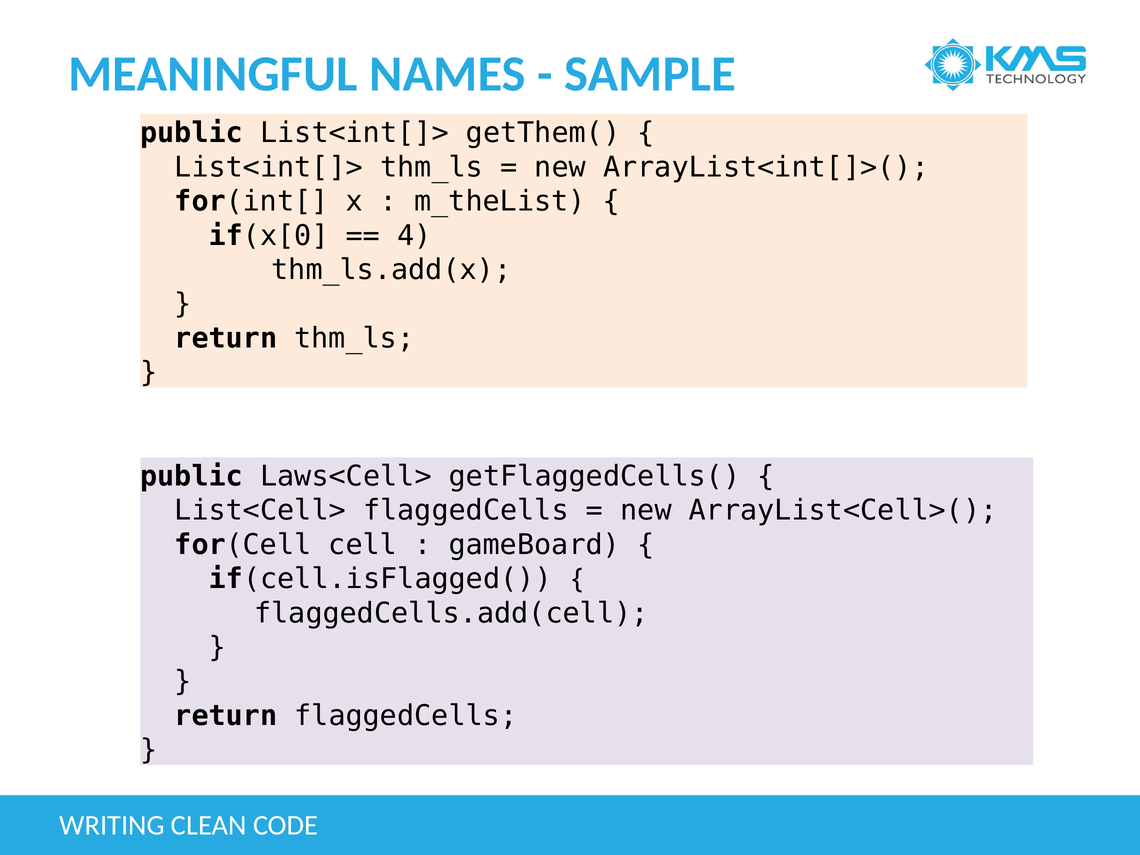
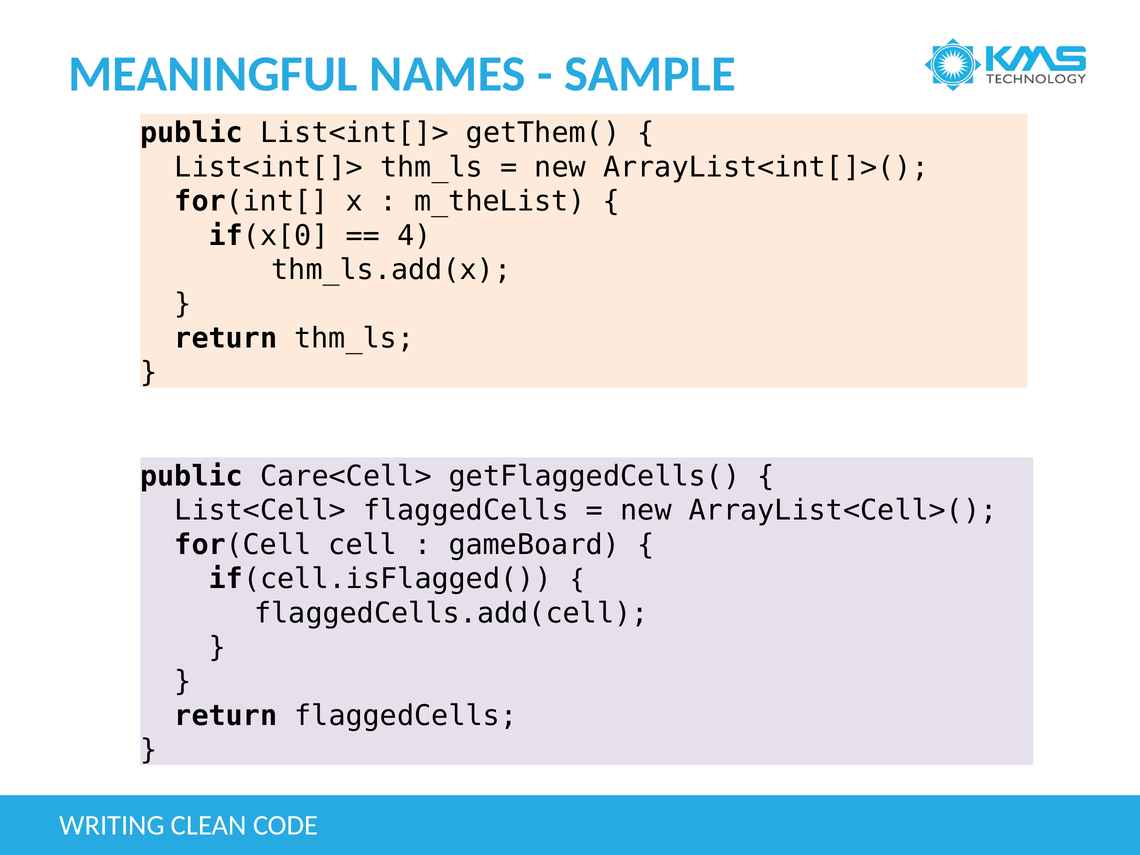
Laws<Cell>: Laws<Cell> -> Care<Cell>
